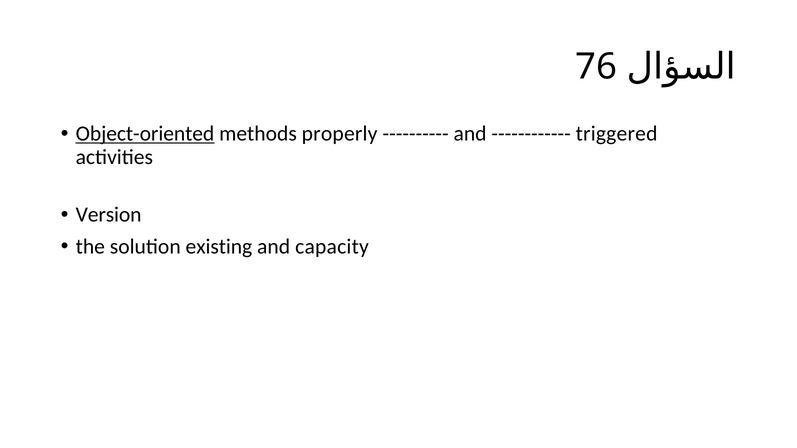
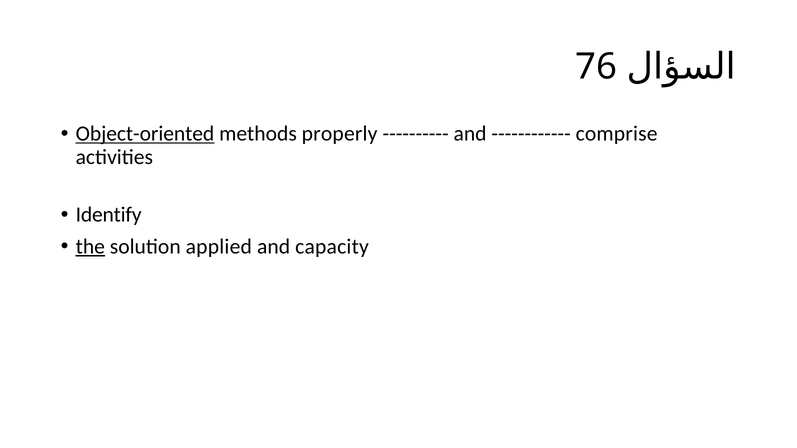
triggered: triggered -> comprise
Version: Version -> Identify
the underline: none -> present
existing: existing -> applied
